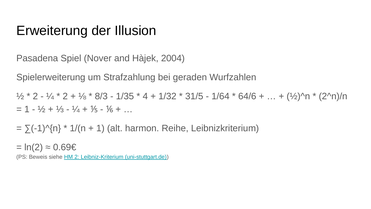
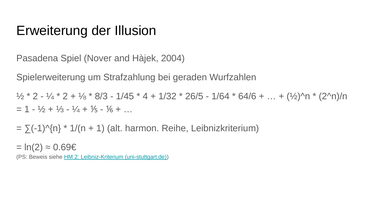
1/35: 1/35 -> 1/45
31/5: 31/5 -> 26/5
